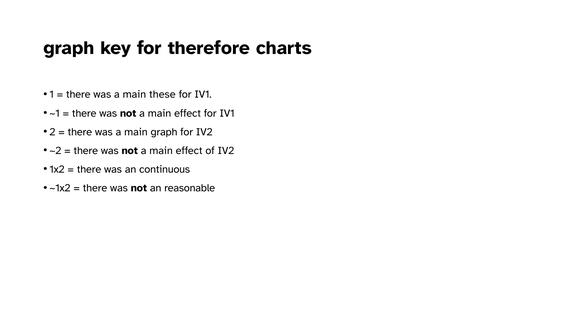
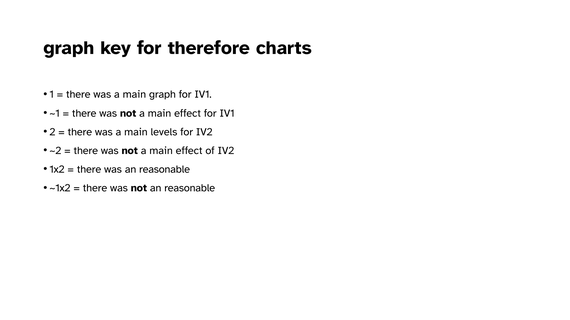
main these: these -> graph
main graph: graph -> levels
was an continuous: continuous -> reasonable
